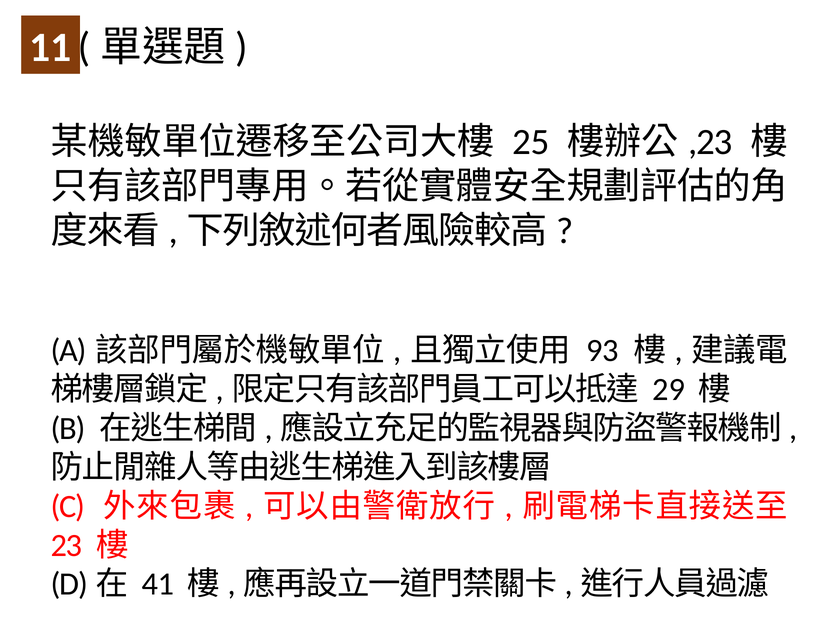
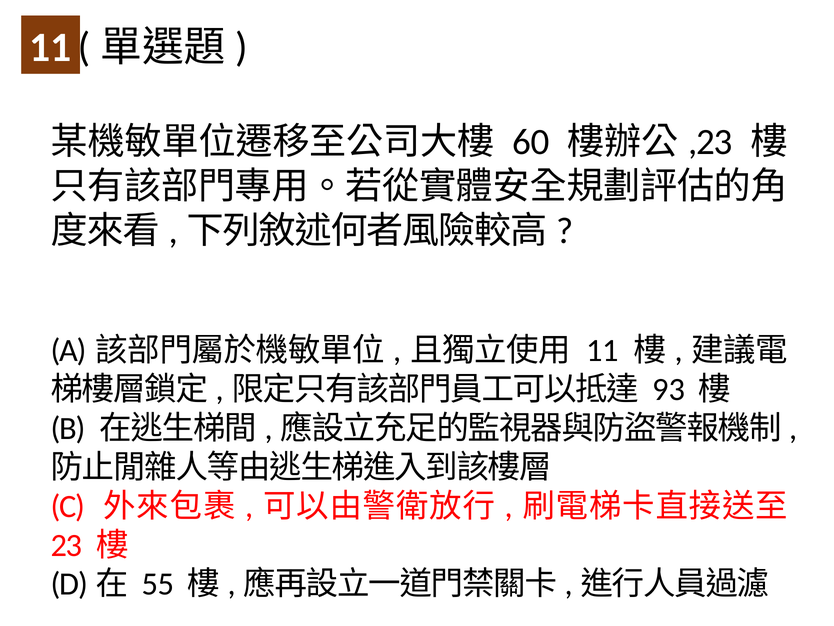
25: 25 -> 60
93 at (602, 350): 93 -> 11
29: 29 -> 93
41: 41 -> 55
